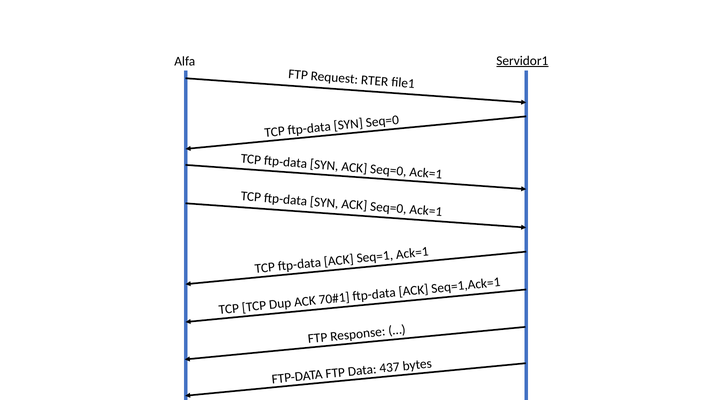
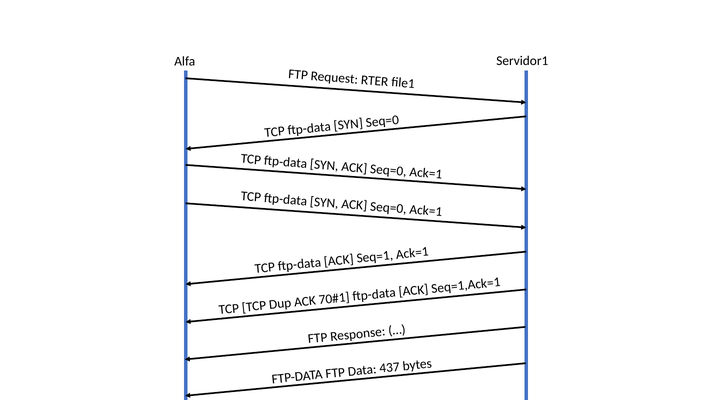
Servidor1 underline: present -> none
